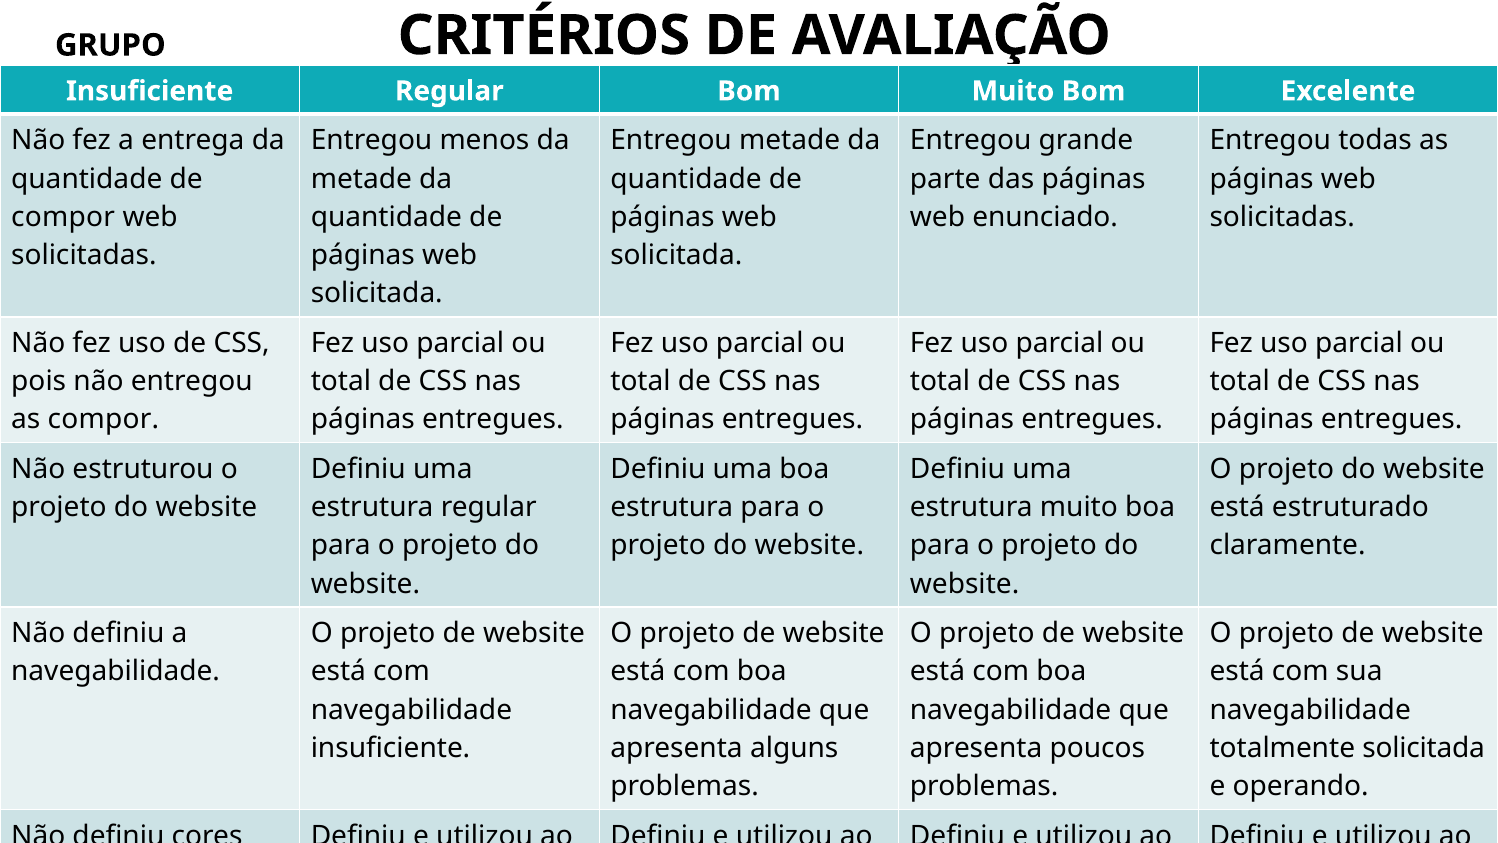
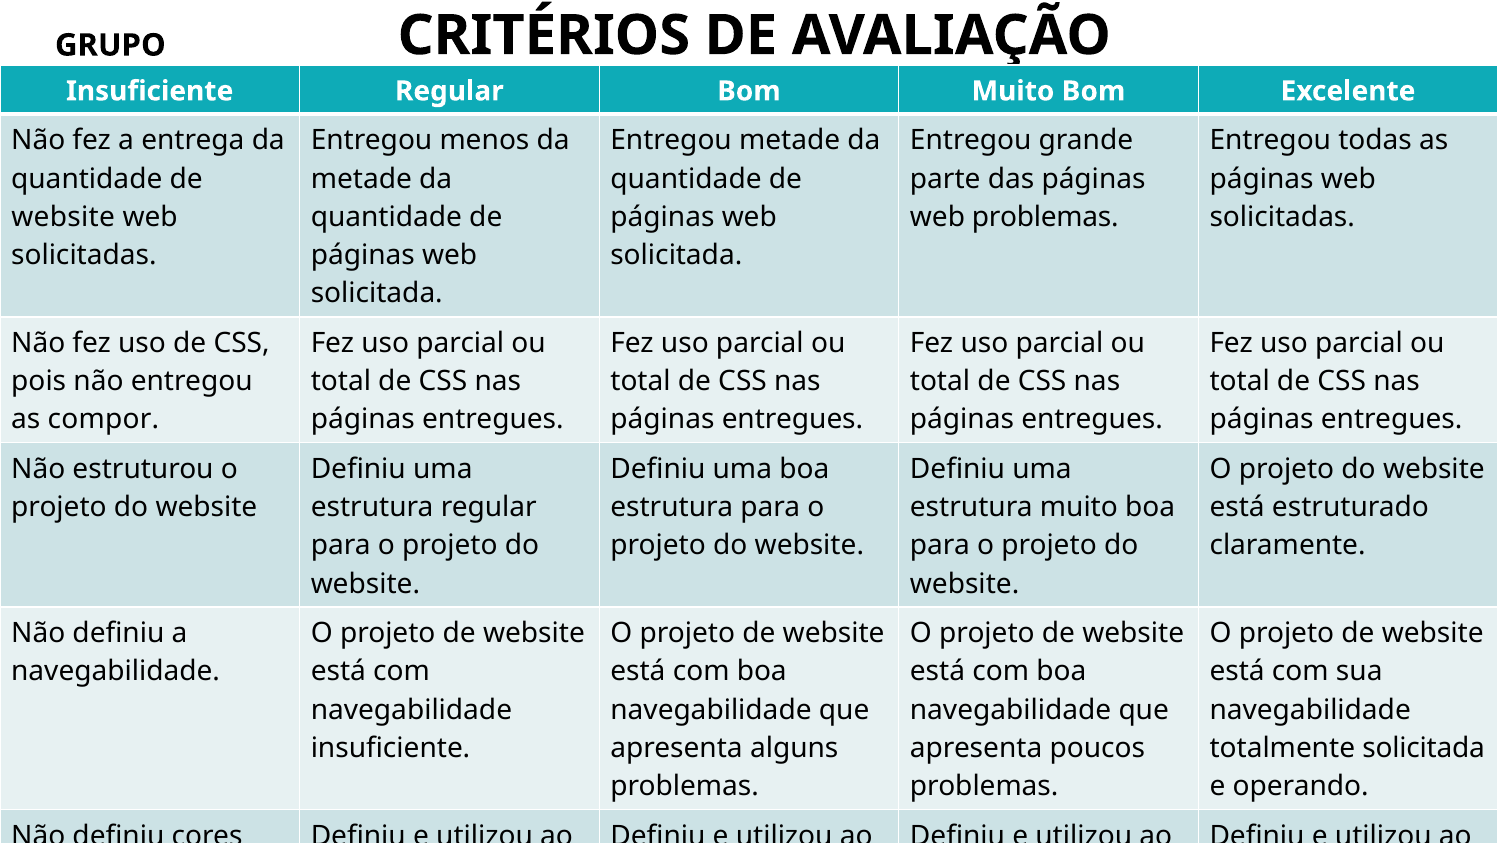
compor at (63, 217): compor -> website
web enunciado: enunciado -> problemas
